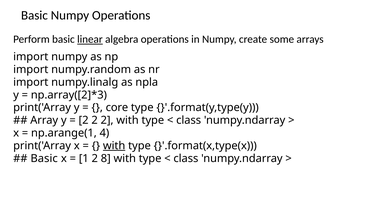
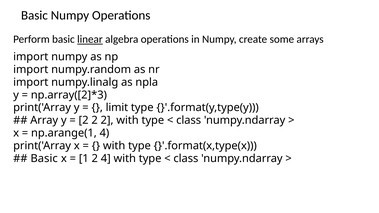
core: core -> limit
with at (114, 146) underline: present -> none
2 8: 8 -> 4
